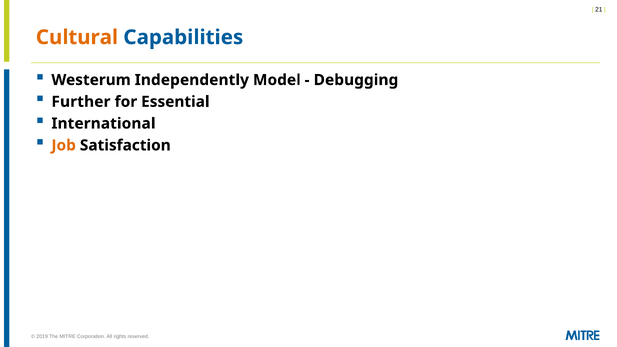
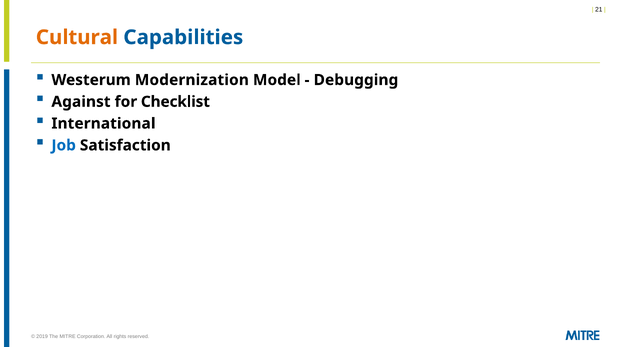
Independently: Independently -> Modernization
Further: Further -> Against
Essential: Essential -> Checklist
Job colour: orange -> blue
